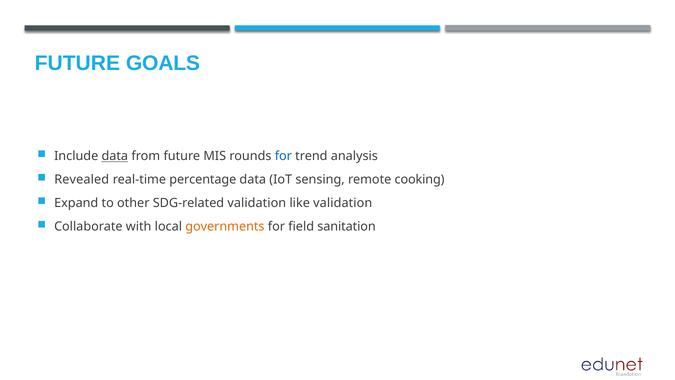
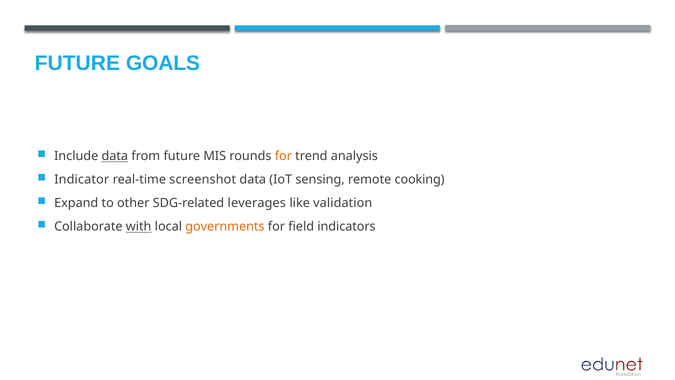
for at (283, 156) colour: blue -> orange
Revealed: Revealed -> Indicator
percentage: percentage -> screenshot
SDG-related validation: validation -> leverages
with underline: none -> present
sanitation: sanitation -> indicators
